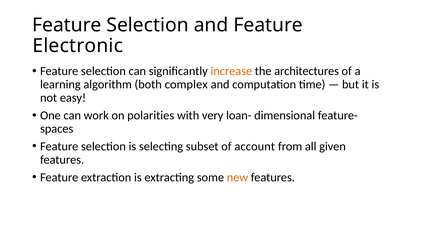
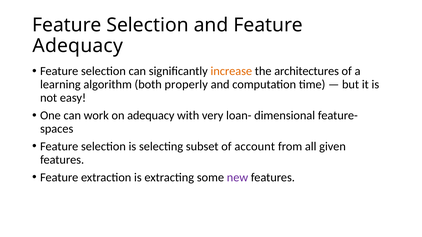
Electronic at (78, 46): Electronic -> Adequacy
complex: complex -> properly
on polarities: polarities -> adequacy
new colour: orange -> purple
